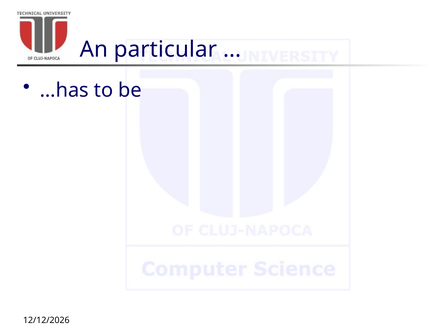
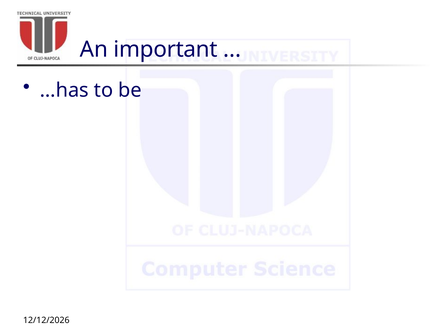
particular: particular -> important
